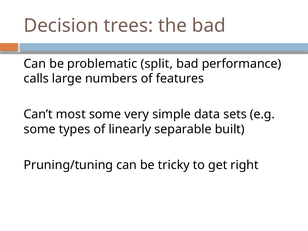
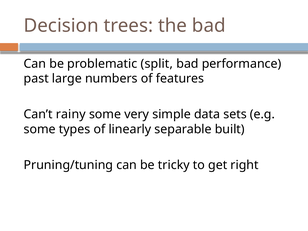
calls: calls -> past
most: most -> rainy
